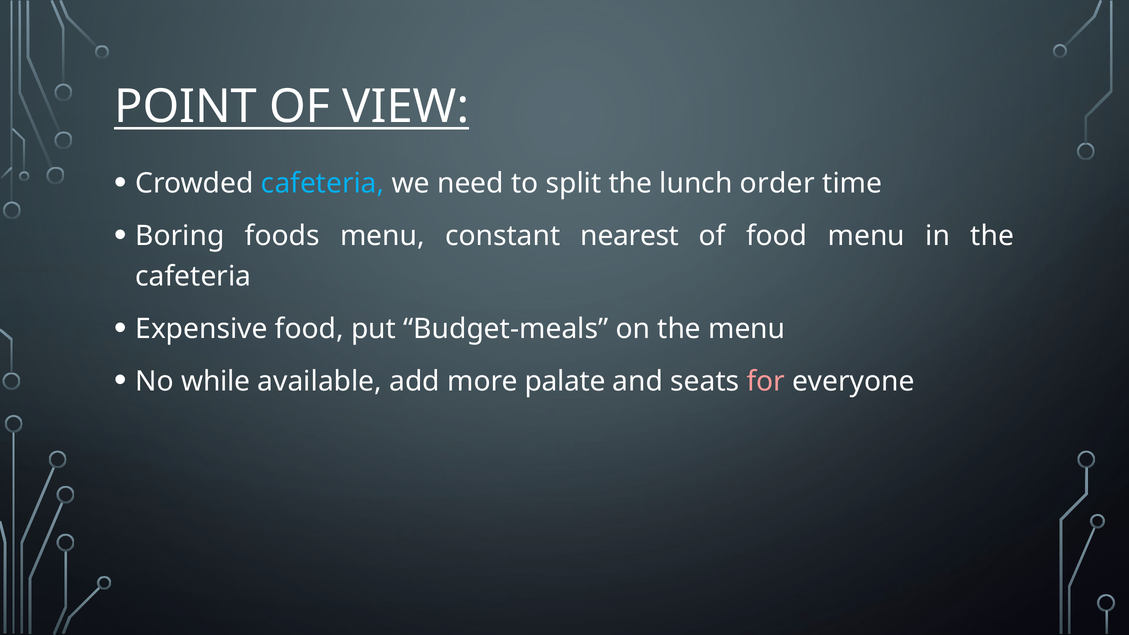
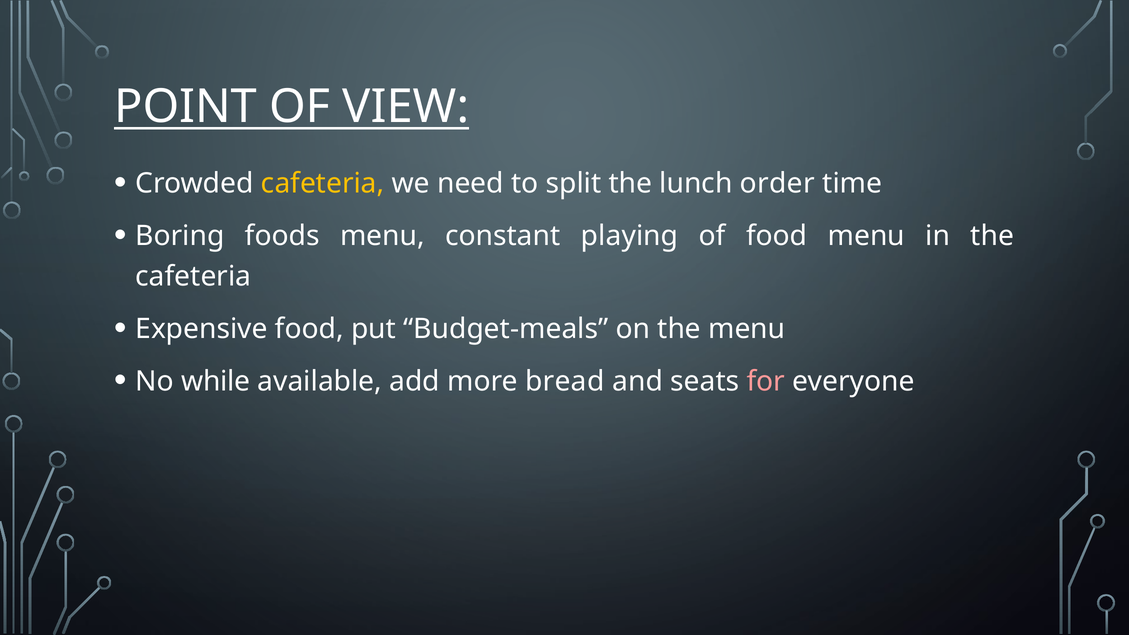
cafeteria at (323, 183) colour: light blue -> yellow
nearest: nearest -> playing
palate: palate -> bread
